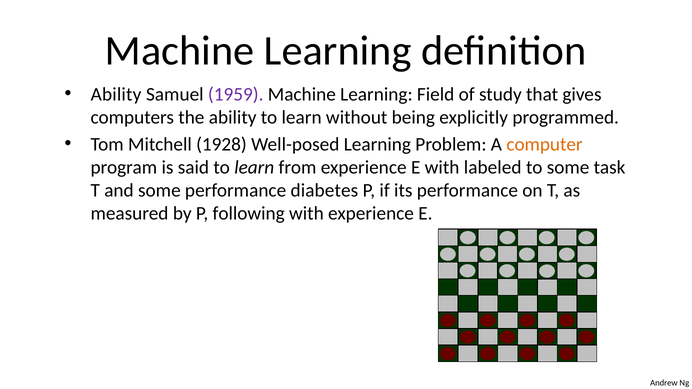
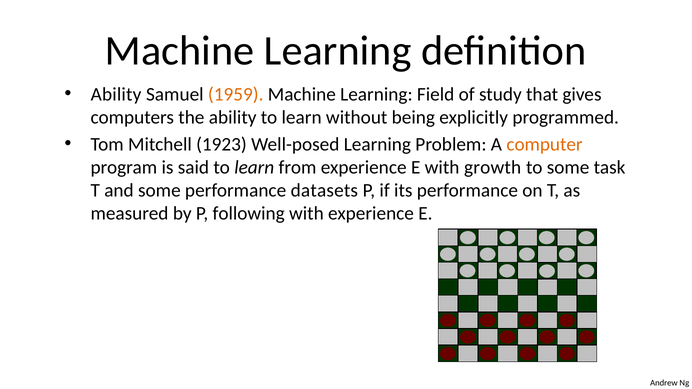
1959 colour: purple -> orange
1928: 1928 -> 1923
labeled: labeled -> growth
diabetes: diabetes -> datasets
